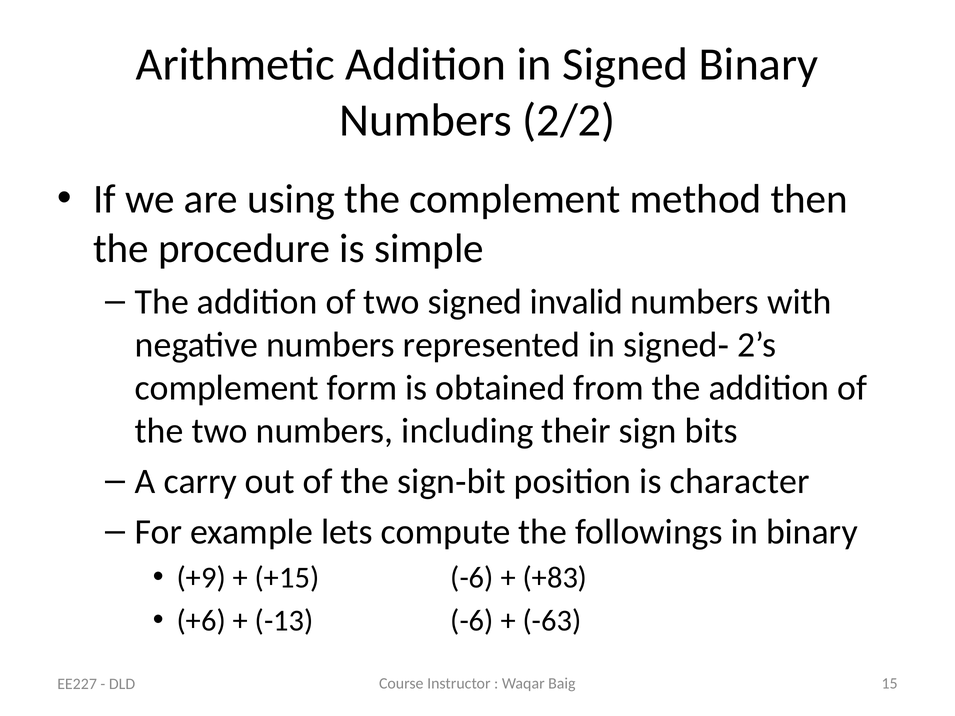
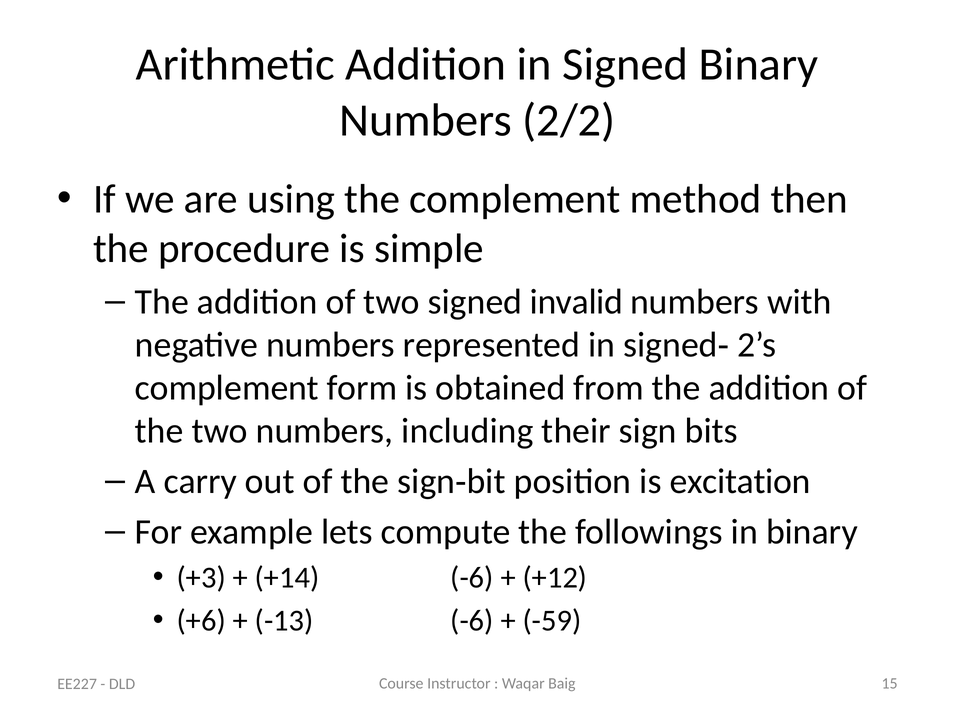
character: character -> excitation
+9: +9 -> +3
+15: +15 -> +14
+83: +83 -> +12
-63: -63 -> -59
